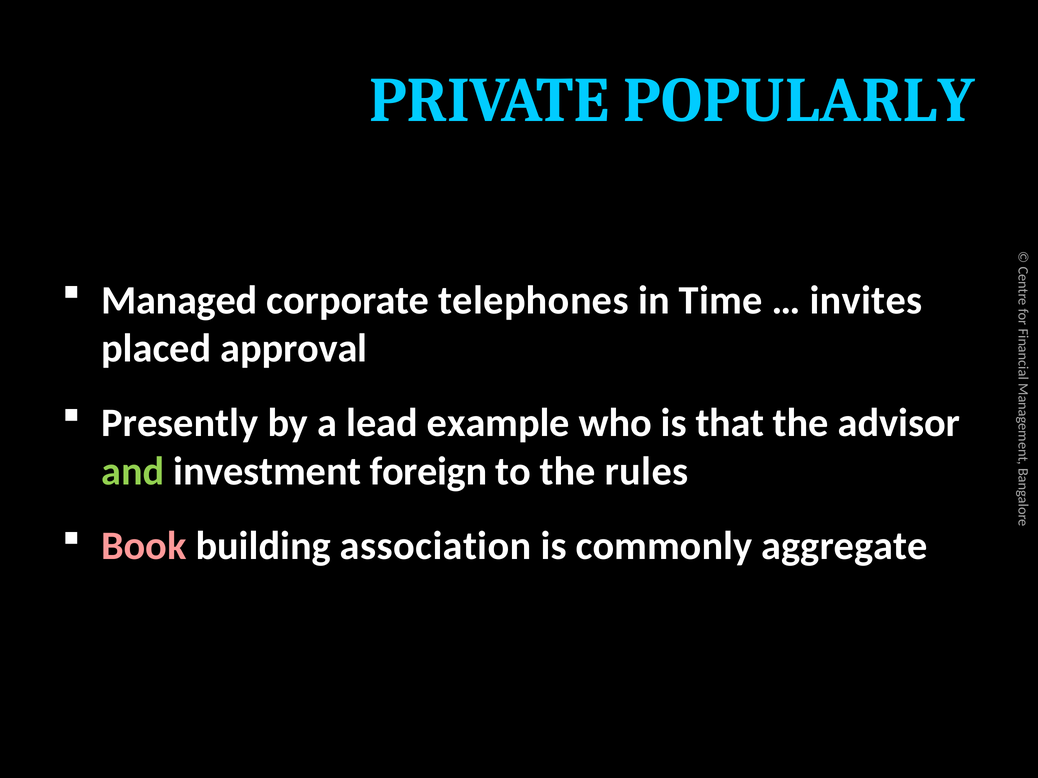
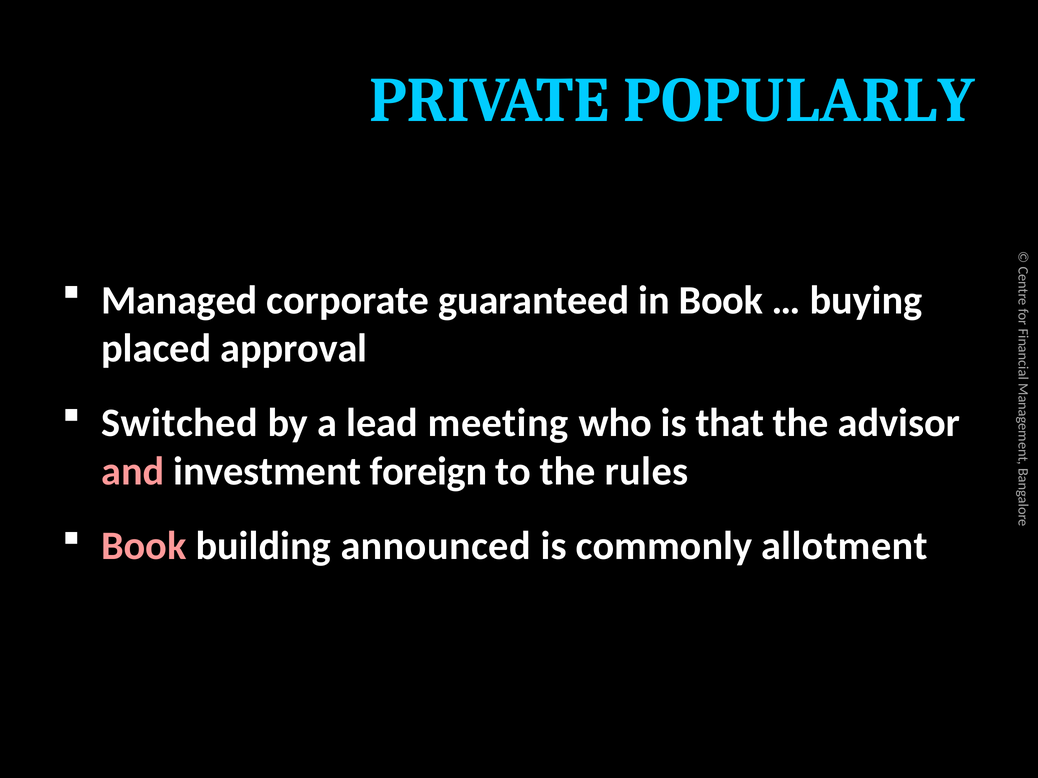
telephones: telephones -> guaranteed
in Time: Time -> Book
invites: invites -> buying
Presently: Presently -> Switched
example: example -> meeting
and colour: light green -> pink
association: association -> announced
aggregate: aggregate -> allotment
